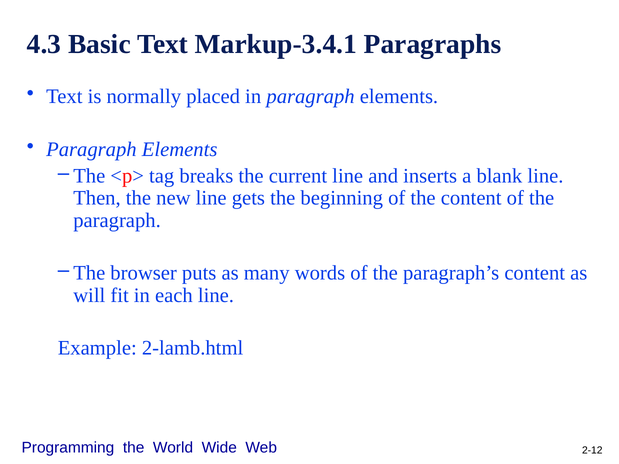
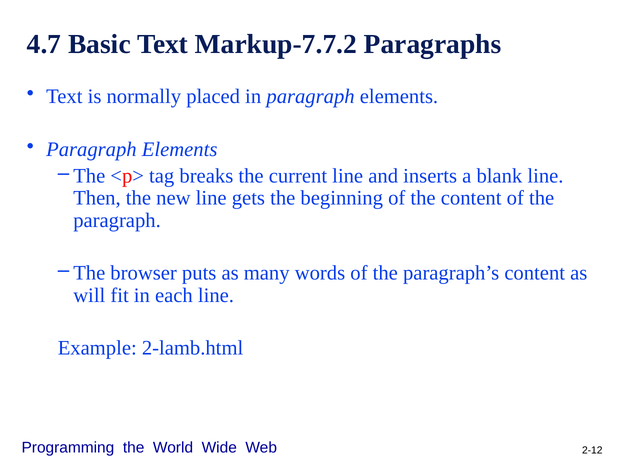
4.3: 4.3 -> 4.7
Markup-3.4.1: Markup-3.4.1 -> Markup-7.7.2
